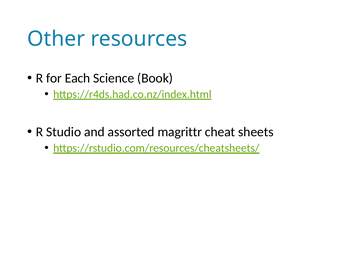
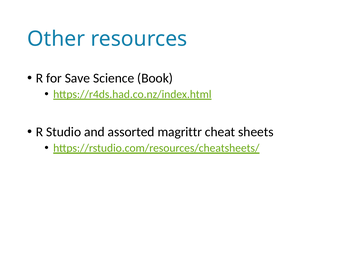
Each: Each -> Save
